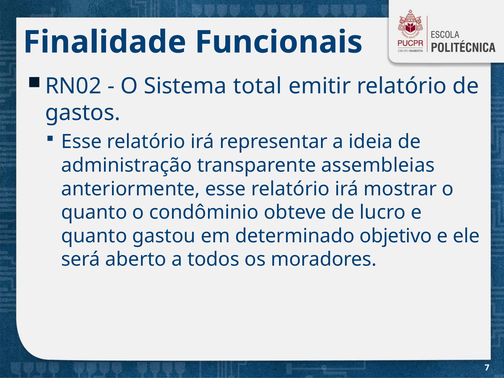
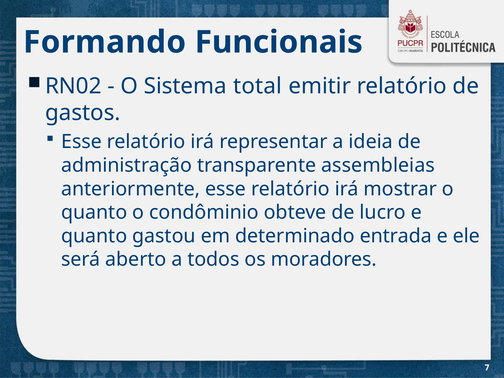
Finalidade: Finalidade -> Formando
objetivo: objetivo -> entrada
